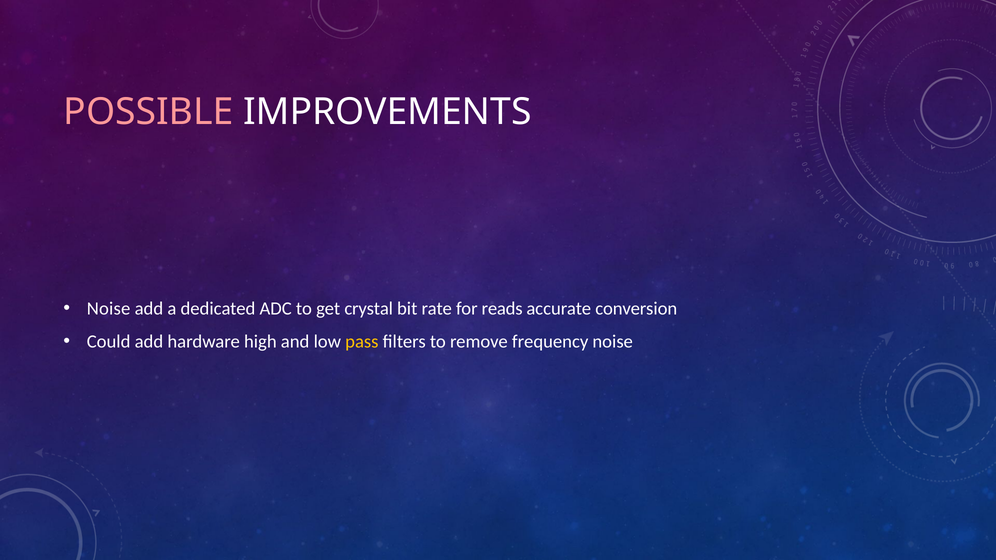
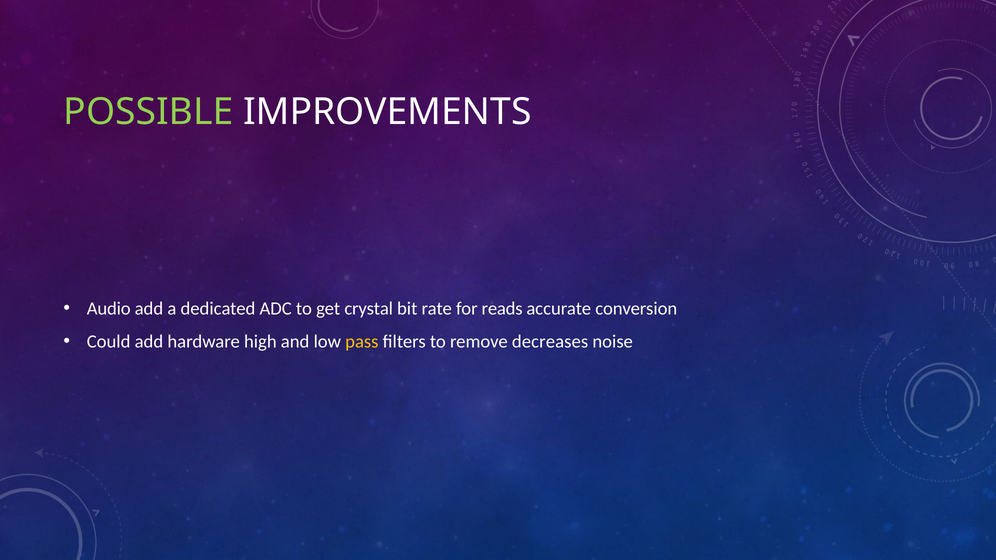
POSSIBLE colour: pink -> light green
Noise at (109, 309): Noise -> Audio
frequency: frequency -> decreases
